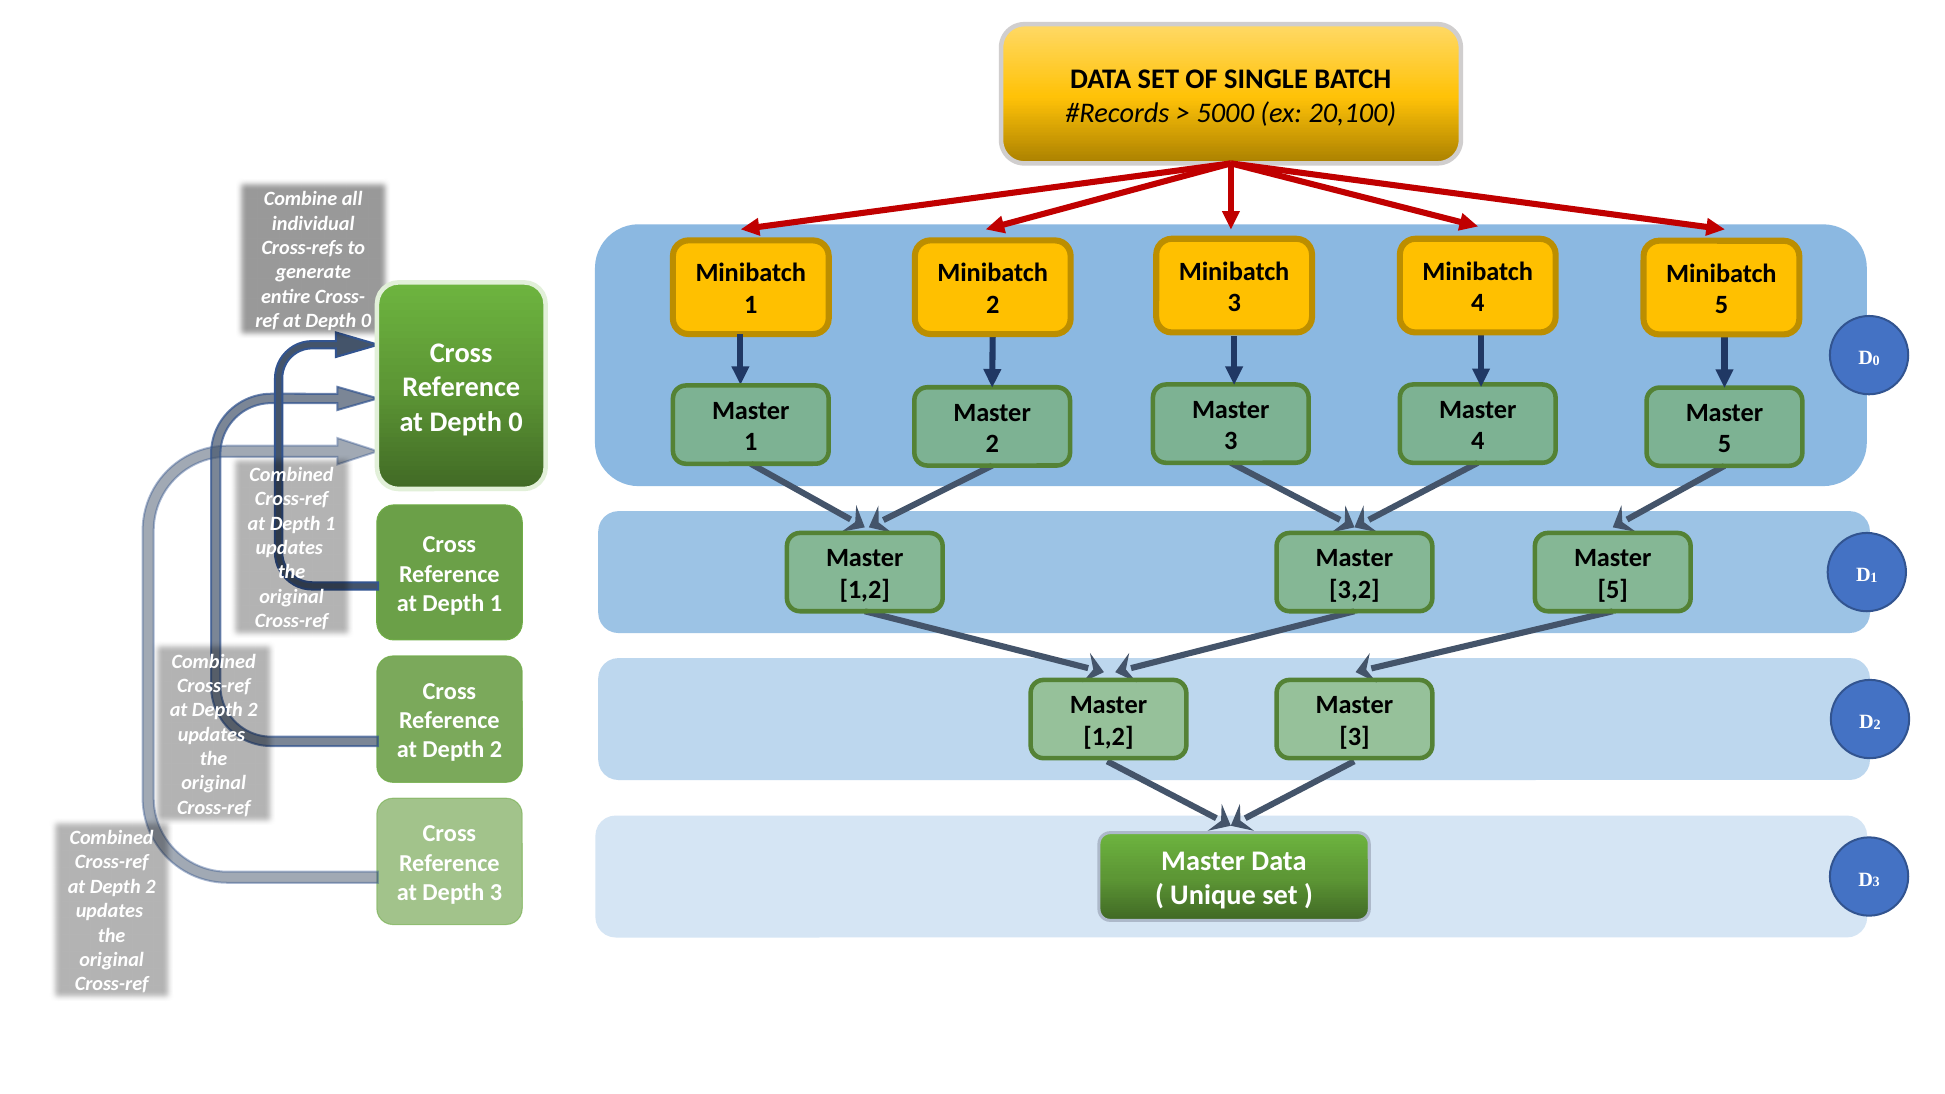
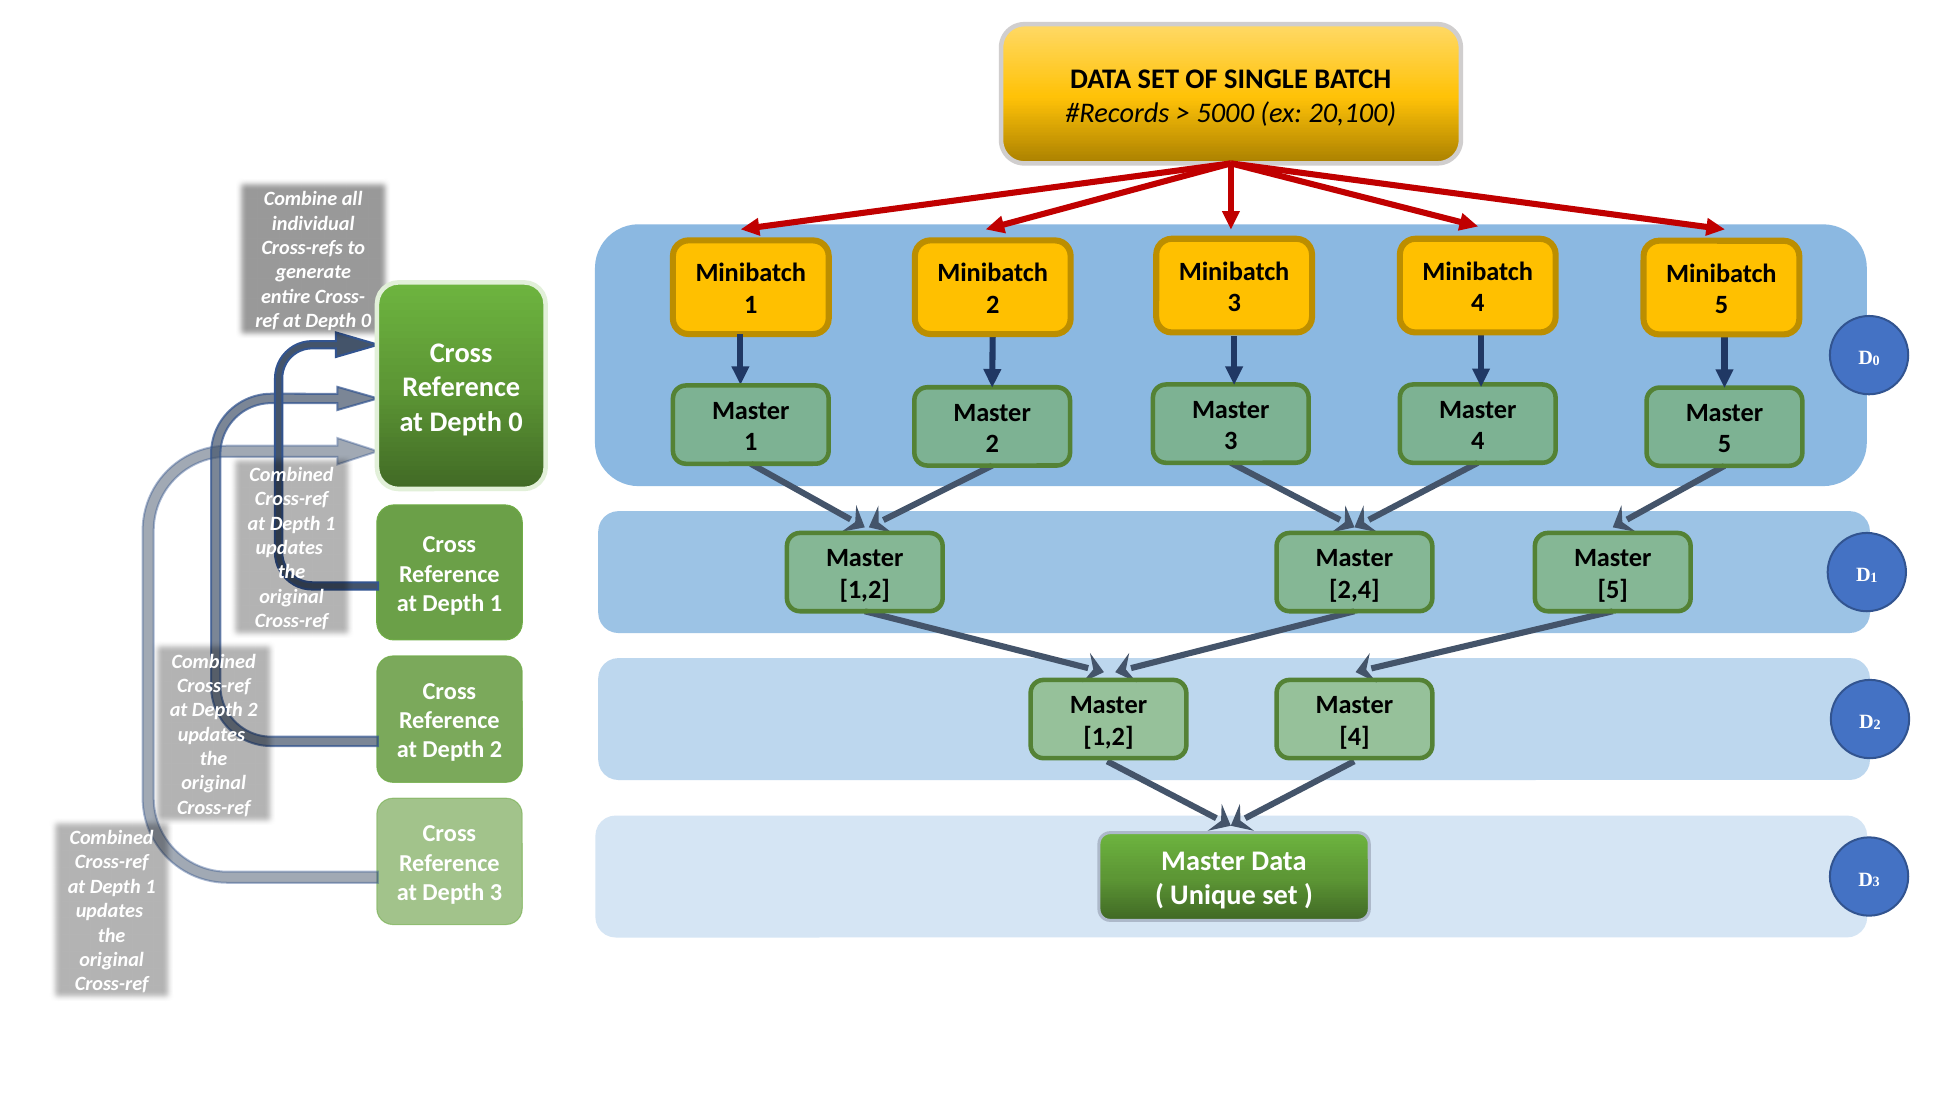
3,2: 3,2 -> 2,4
3 at (1354, 737): 3 -> 4
2 at (150, 887): 2 -> 1
